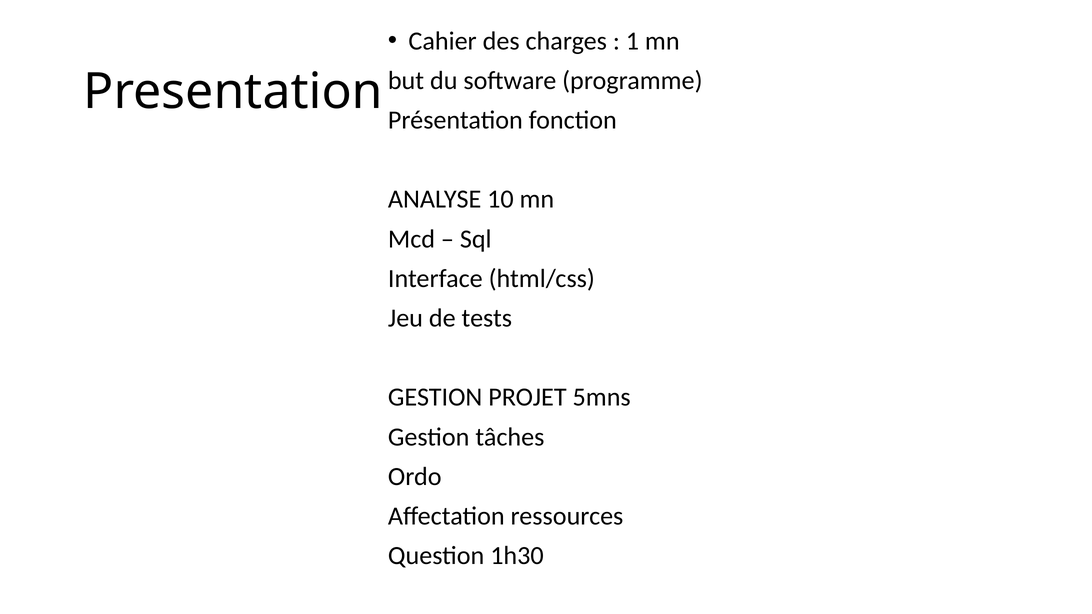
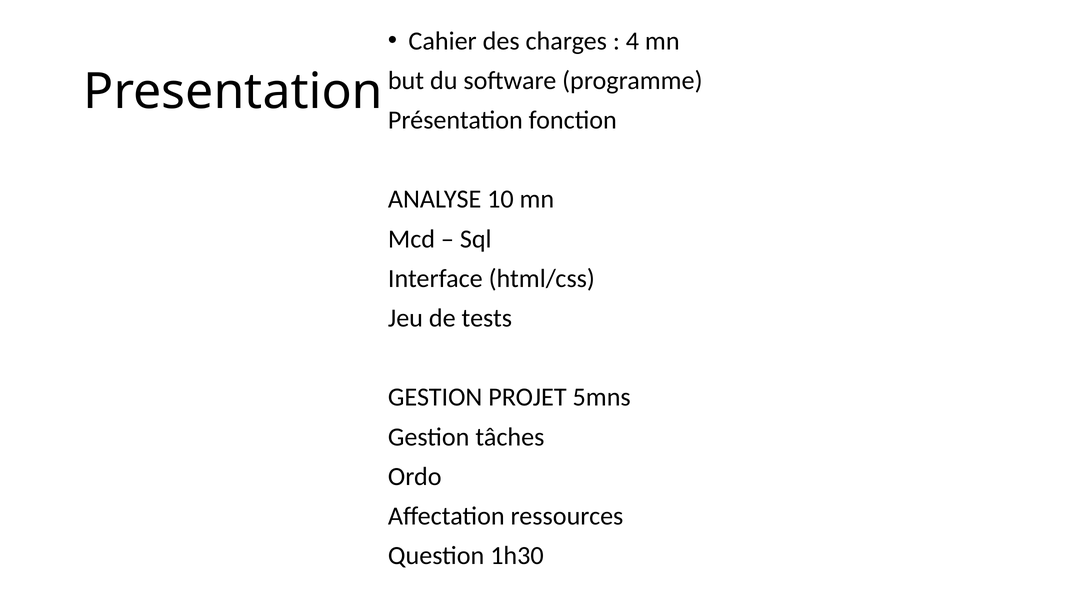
1: 1 -> 4
